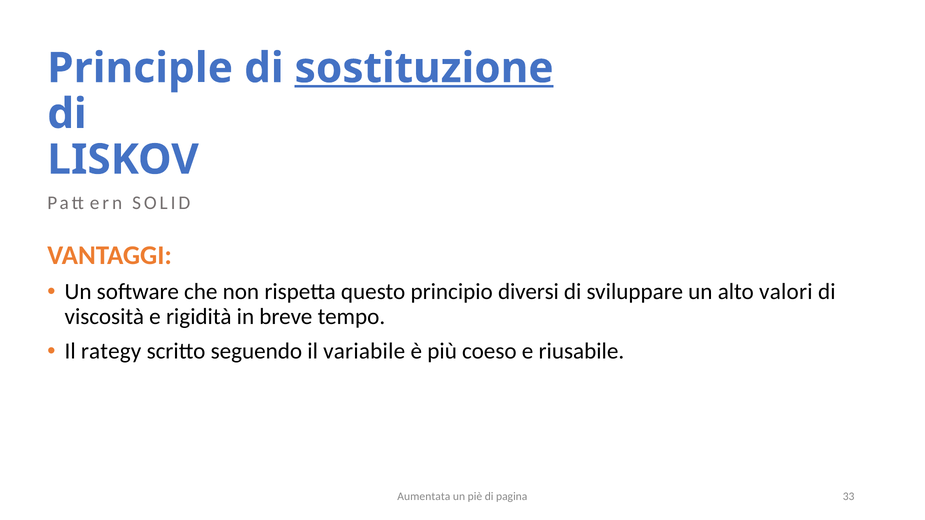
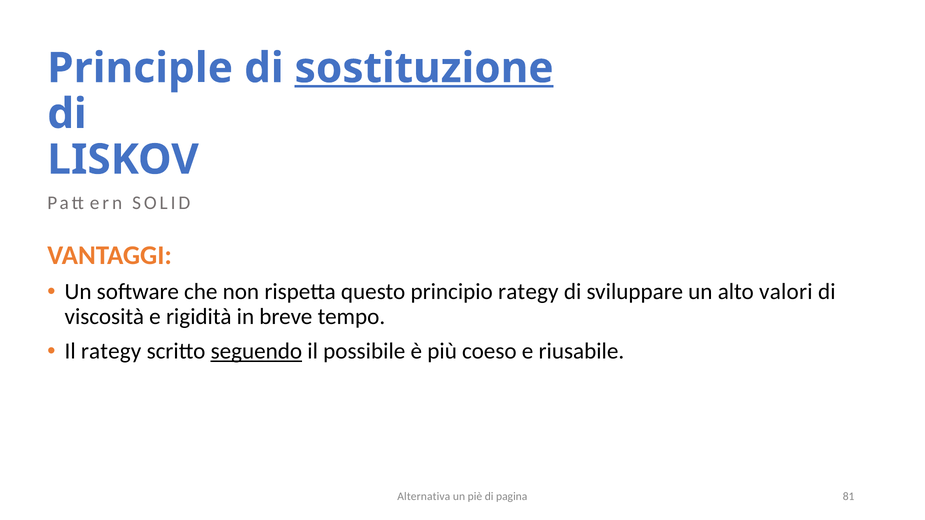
principio diversi: diversi -> rategy
seguendo underline: none -> present
variabile: variabile -> possibile
Aumentata: Aumentata -> Alternativa
33: 33 -> 81
